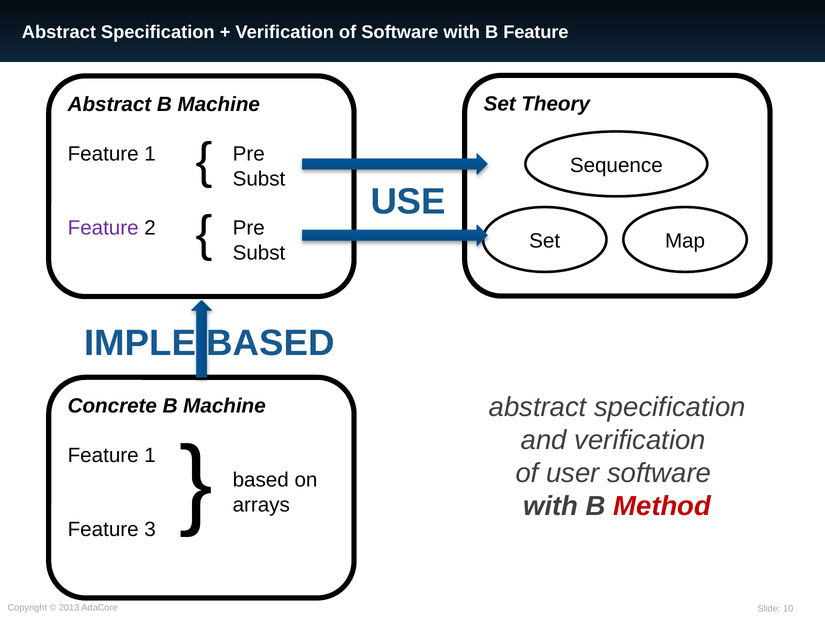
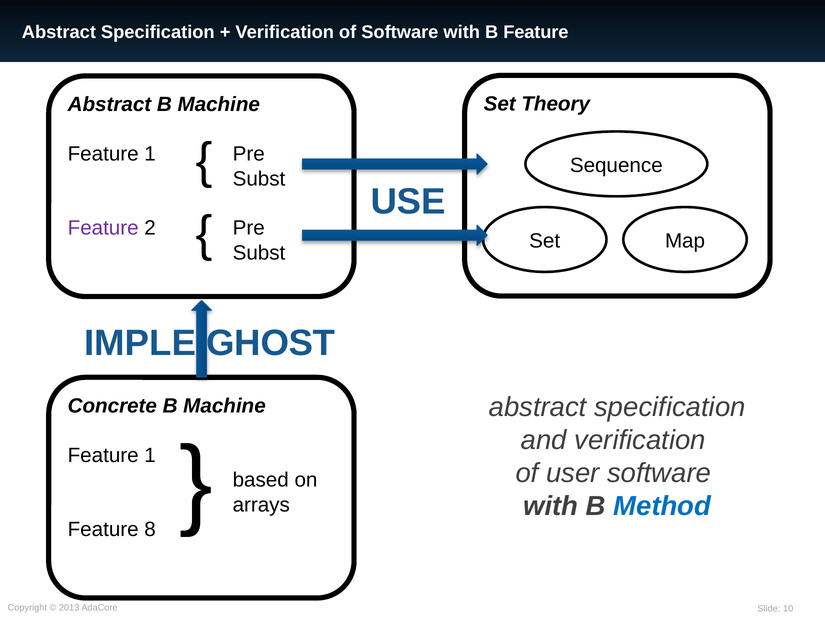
IMPLE BASED: BASED -> GHOST
Method colour: red -> blue
3: 3 -> 8
